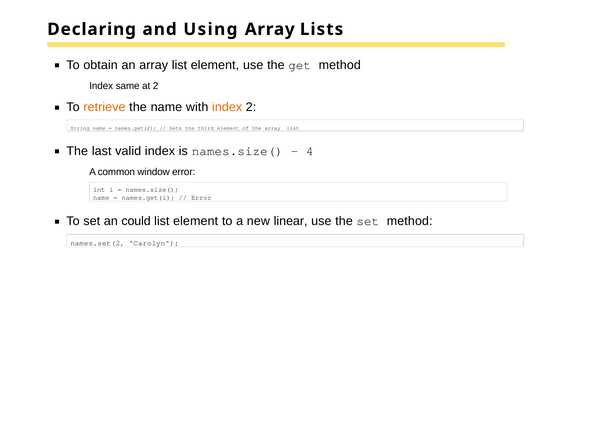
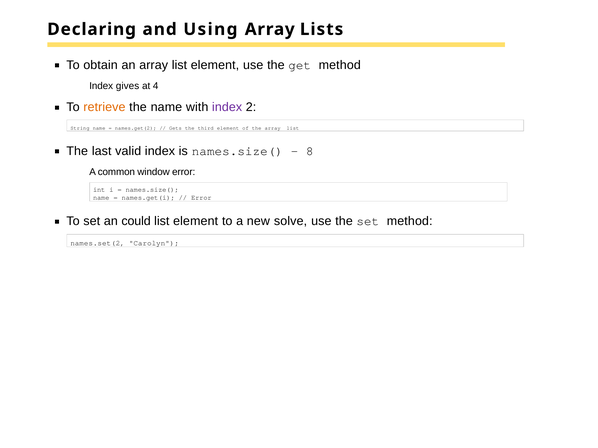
same: same -> gives
at 2: 2 -> 4
index at (227, 107) colour: orange -> purple
4: 4 -> 8
linear: linear -> solve
